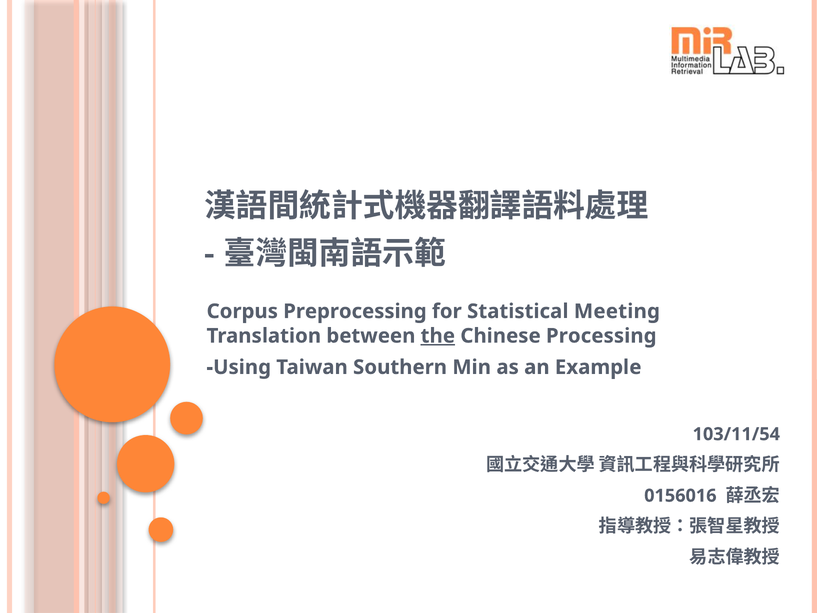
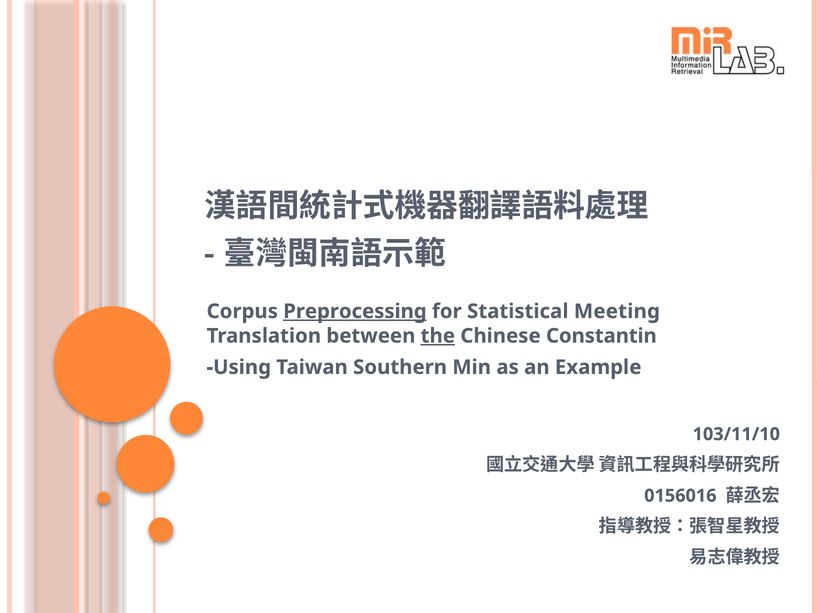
Preprocessing underline: none -> present
Processing: Processing -> Constantin
103/11/54: 103/11/54 -> 103/11/10
